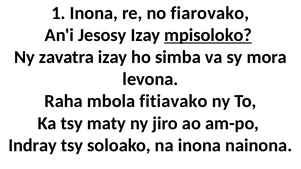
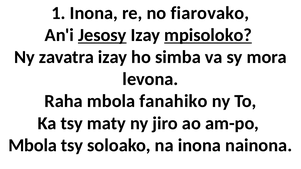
Jesosy underline: none -> present
fitiavako: fitiavako -> fanahiko
Indray at (33, 146): Indray -> Mbola
